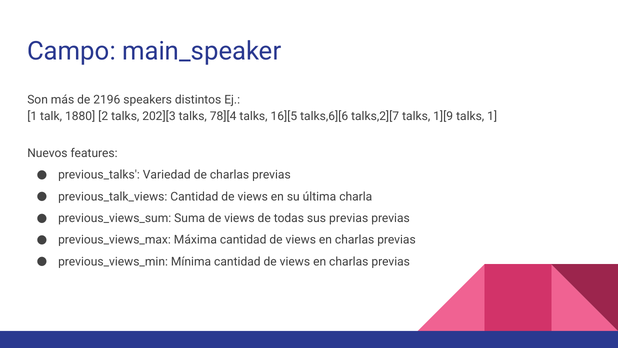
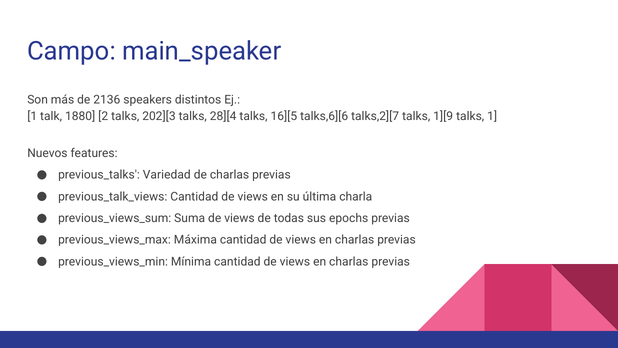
2196: 2196 -> 2136
78][4: 78][4 -> 28][4
sus previas: previas -> epochs
